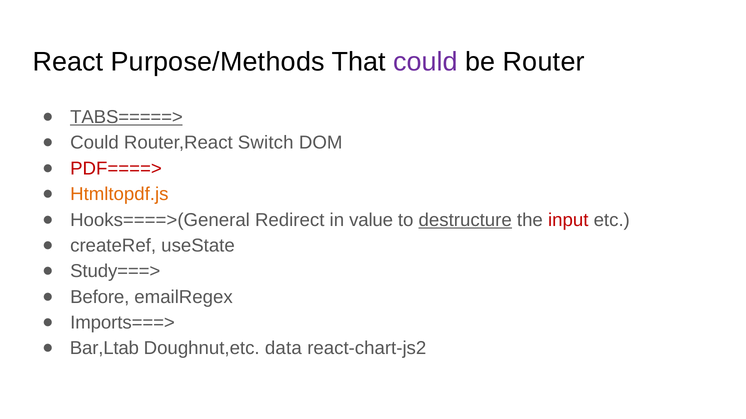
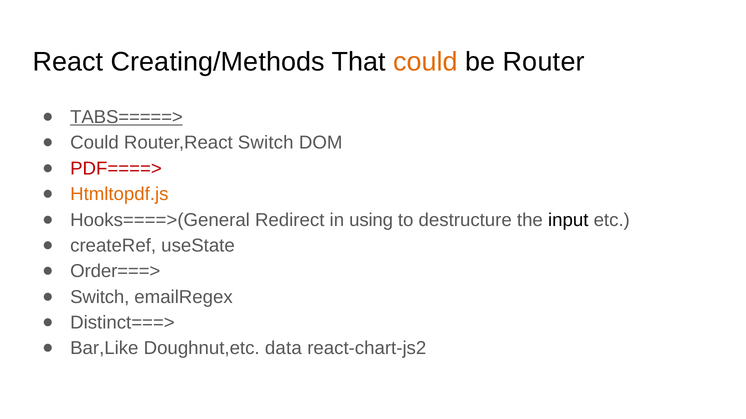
Purpose/Methods: Purpose/Methods -> Creating/Methods
could at (425, 62) colour: purple -> orange
value: value -> using
destructure underline: present -> none
input colour: red -> black
Study===>: Study===> -> Order===>
Before at (100, 297): Before -> Switch
Imports===>: Imports===> -> Distinct===>
Bar,Ltab: Bar,Ltab -> Bar,Like
